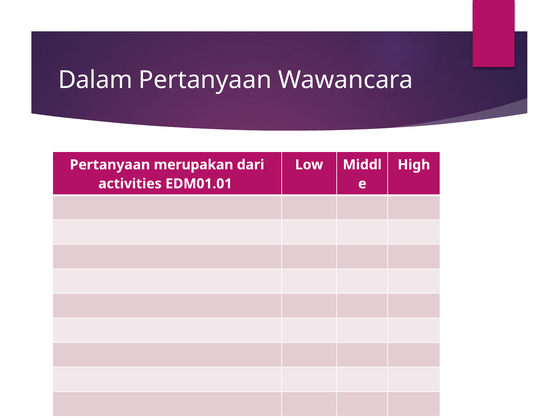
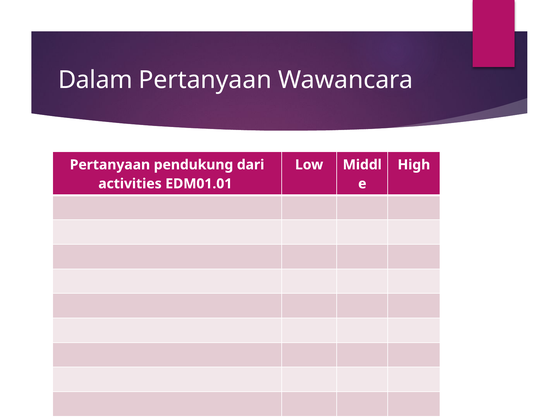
merupakan: merupakan -> pendukung
